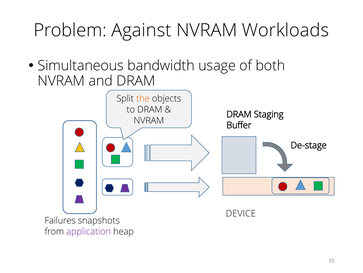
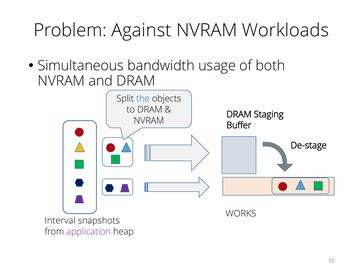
the colour: orange -> blue
DEVICE: DEVICE -> WORKS
Failures: Failures -> Interval
